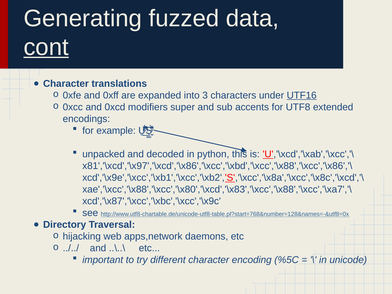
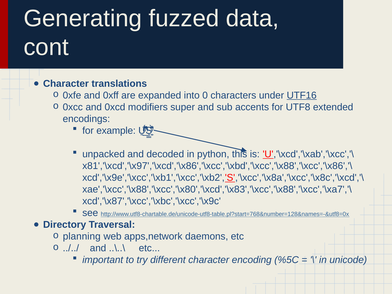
cont underline: present -> none
3: 3 -> 0
hijacking: hijacking -> planning
